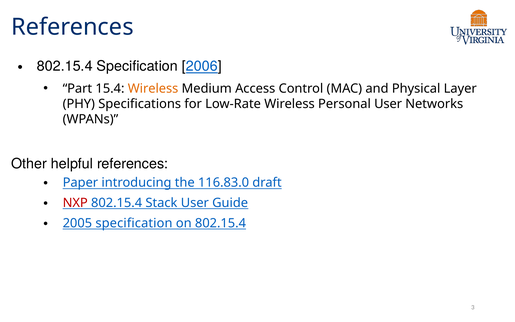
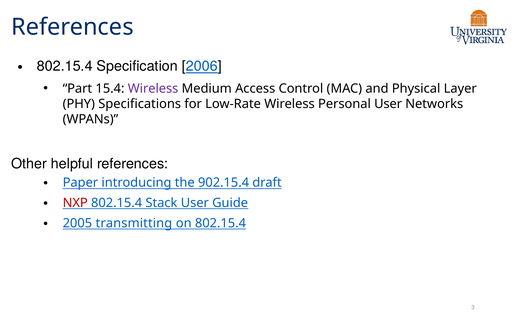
Wireless at (153, 88) colour: orange -> purple
116.83.0: 116.83.0 -> 902.15.4
2005 specification: specification -> transmitting
